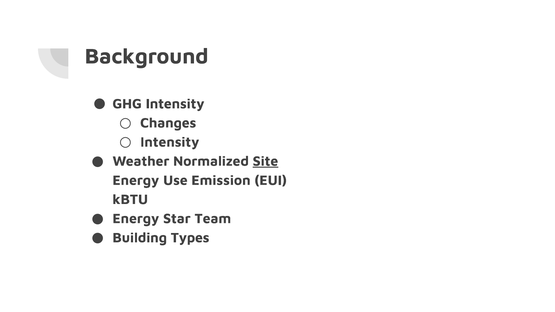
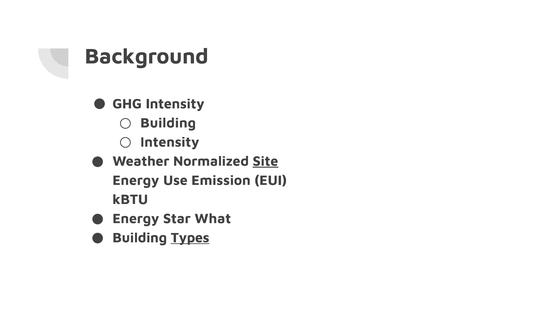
Changes at (168, 123): Changes -> Building
Team: Team -> What
Types underline: none -> present
